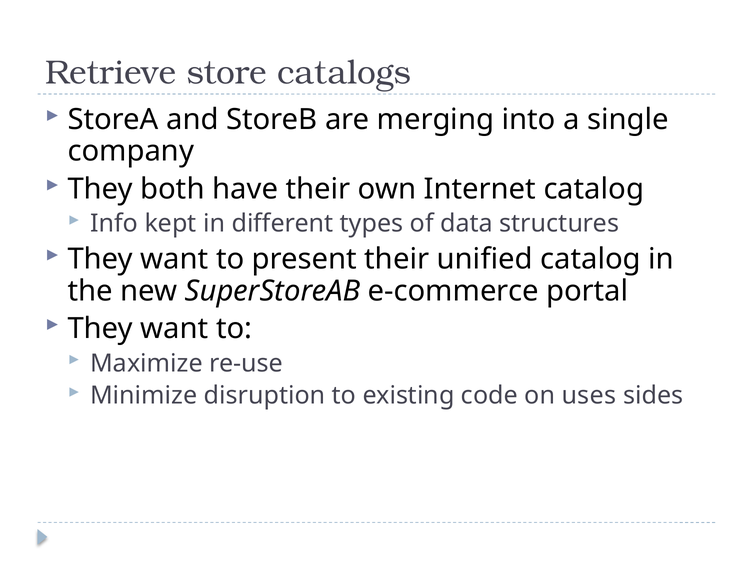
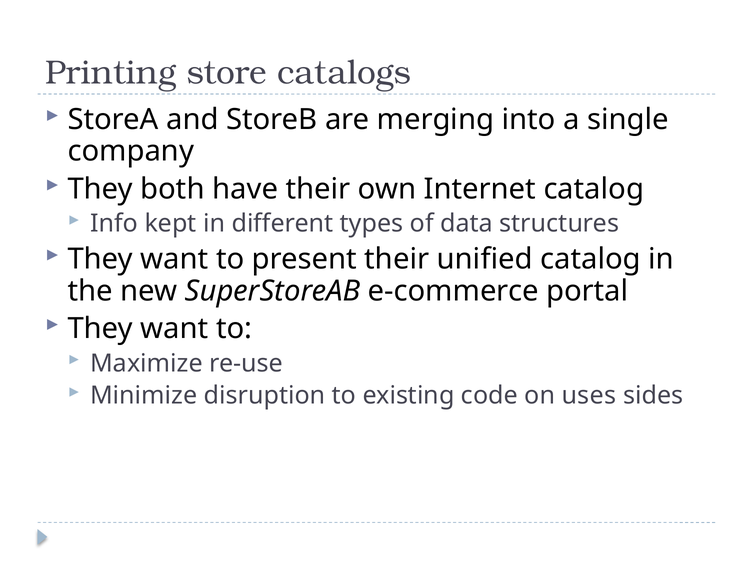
Retrieve: Retrieve -> Printing
